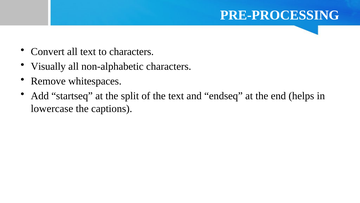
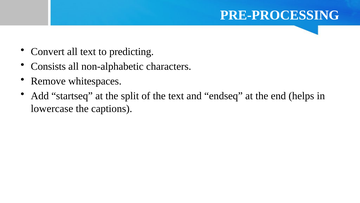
to characters: characters -> predicting
Visually: Visually -> Consists
